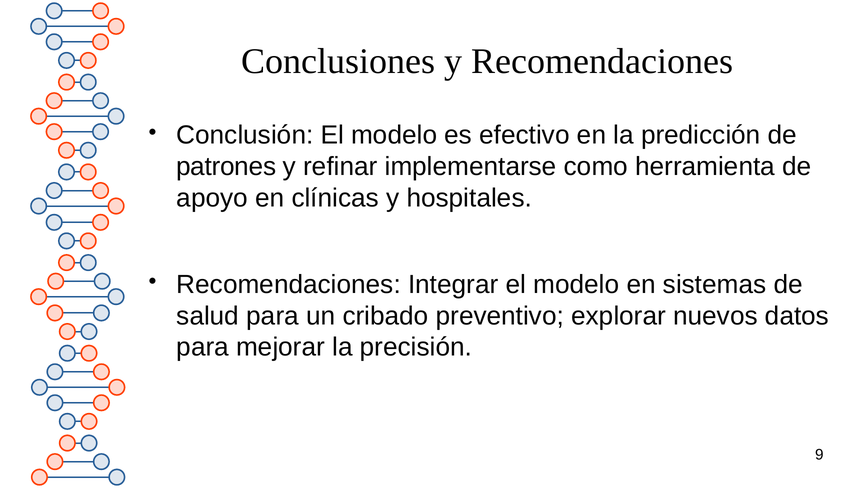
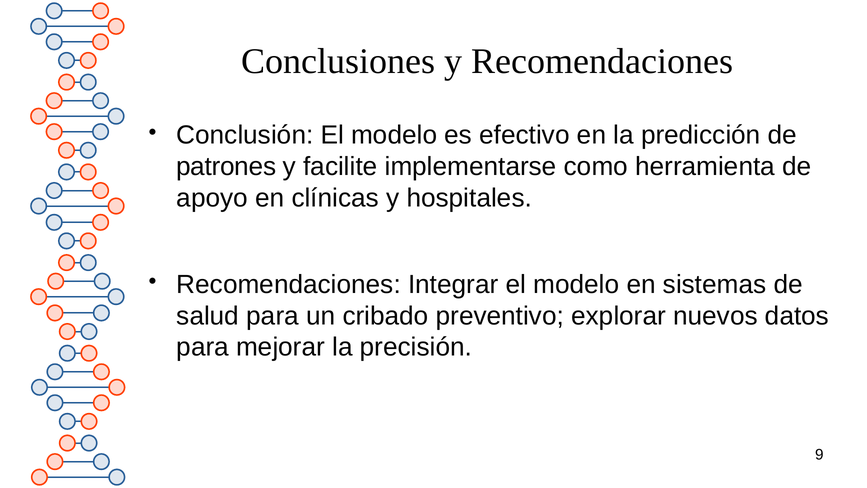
refinar: refinar -> facilite
